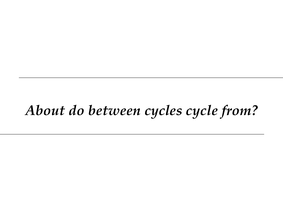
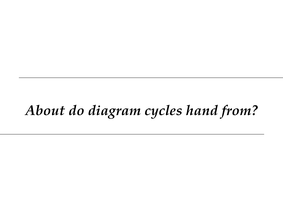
between: between -> diagram
cycle: cycle -> hand
